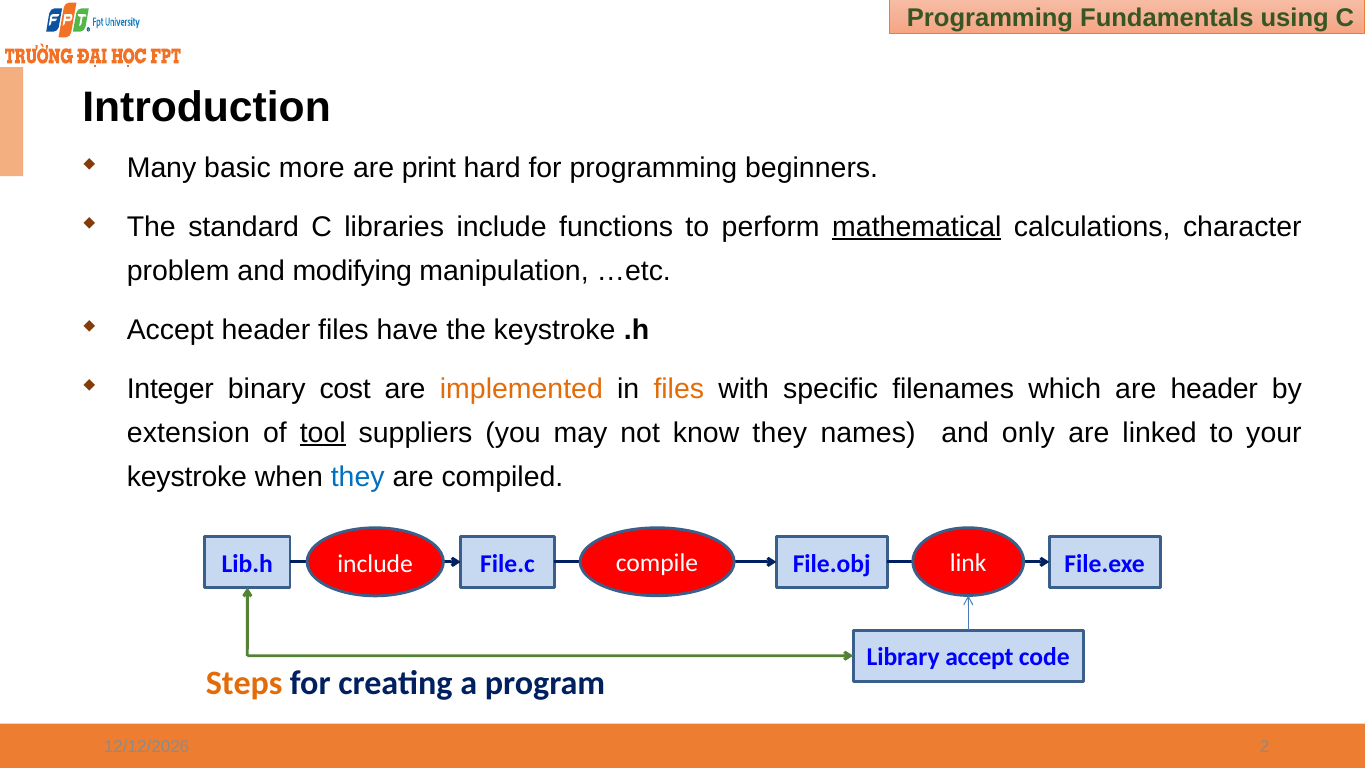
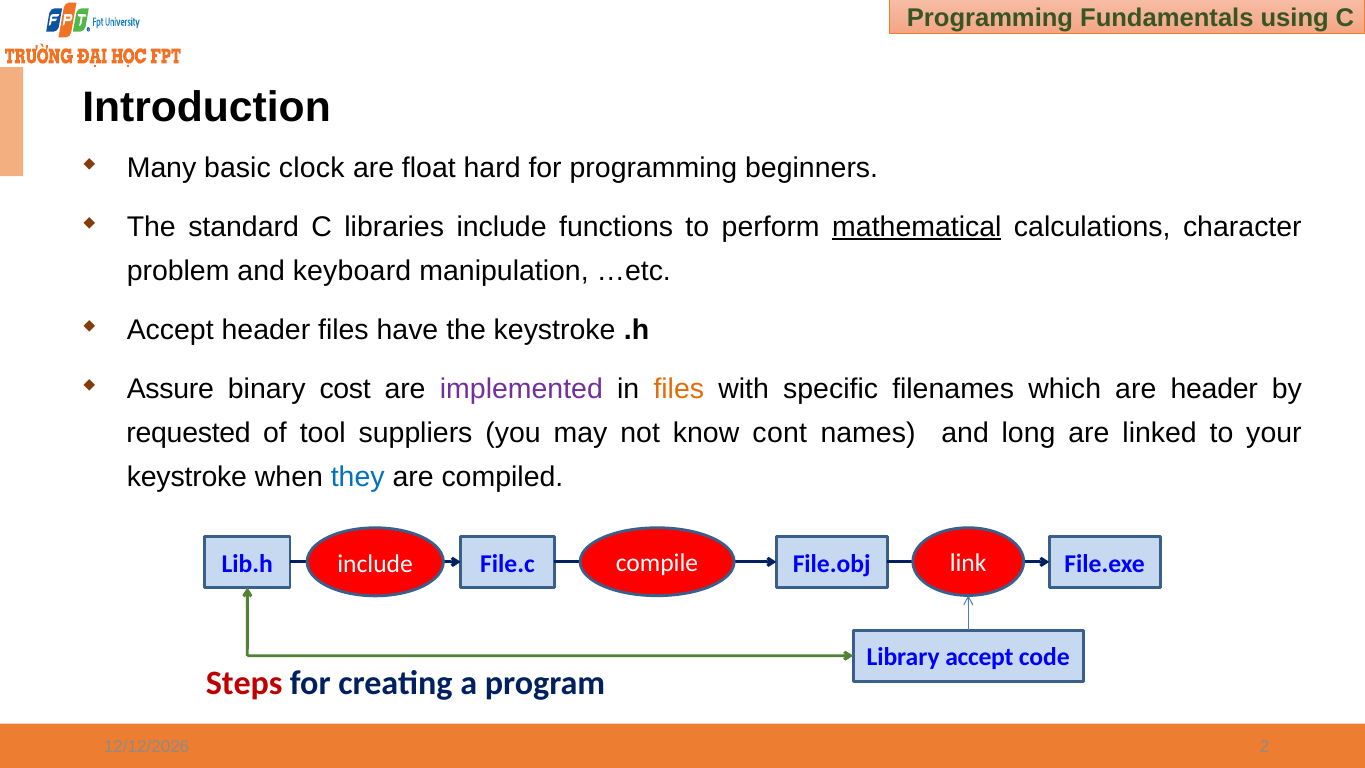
more: more -> clock
print: print -> float
modifying: modifying -> keyboard
Integer: Integer -> Assure
implemented colour: orange -> purple
extension: extension -> requested
tool underline: present -> none
know they: they -> cont
only: only -> long
Steps colour: orange -> red
